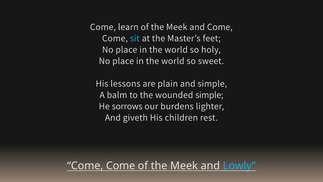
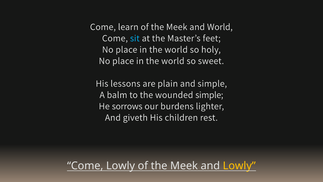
and Come: Come -> World
Come at (121, 166): Come -> Lowly
Lowly at (239, 166) colour: light blue -> yellow
